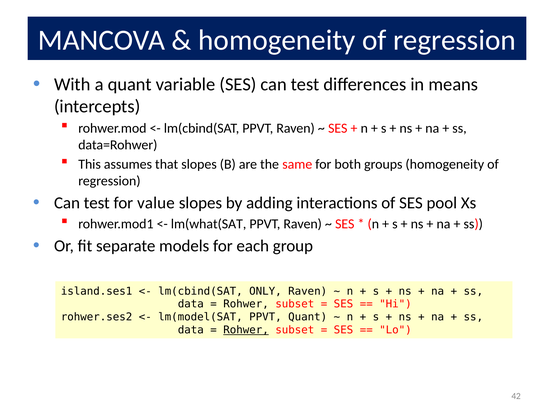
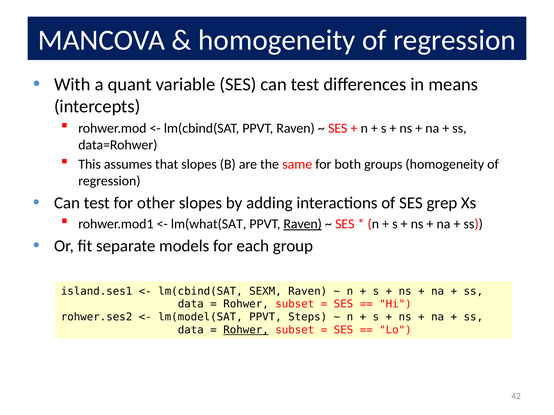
value: value -> other
pool: pool -> grep
Raven at (303, 224) underline: none -> present
ONLY: ONLY -> SEXM
PPVT Quant: Quant -> Steps
